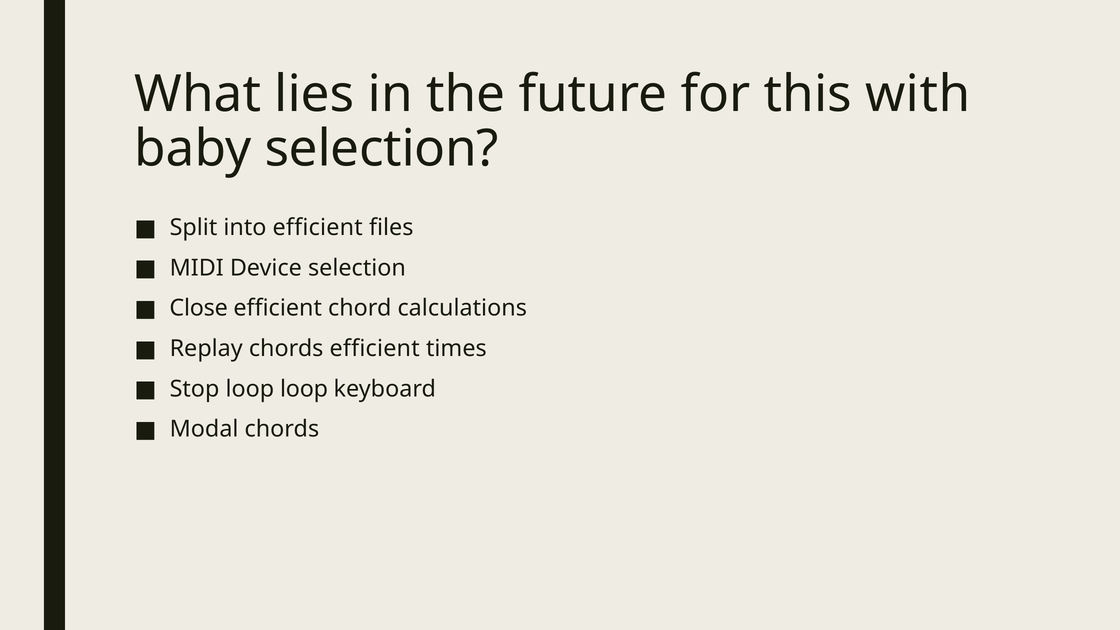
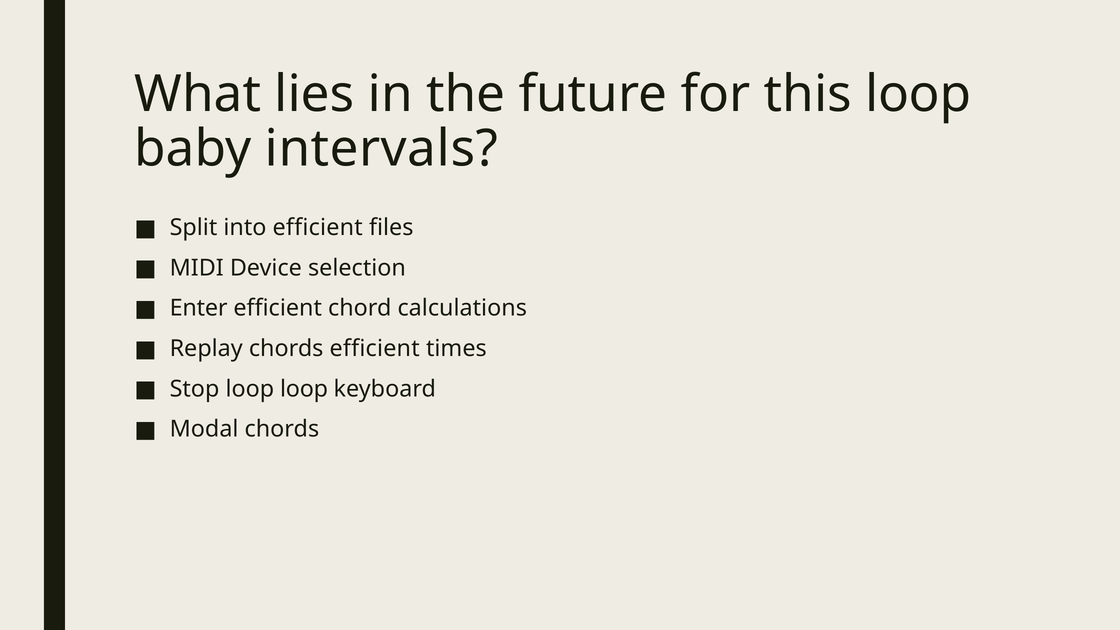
this with: with -> loop
baby selection: selection -> intervals
Close: Close -> Enter
